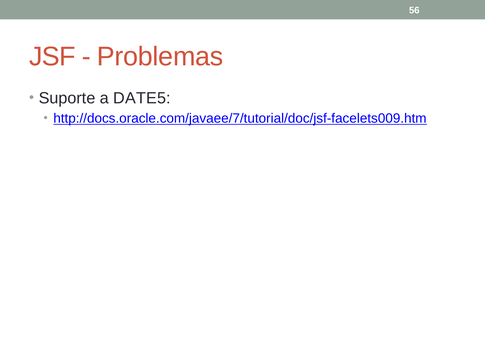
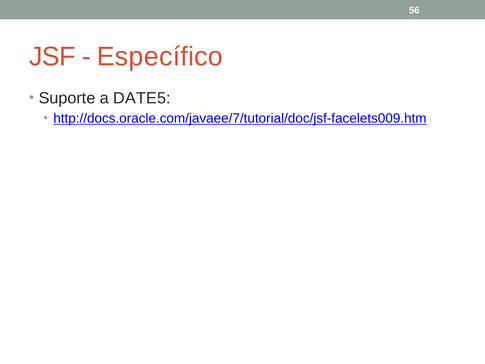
Problemas: Problemas -> Específico
